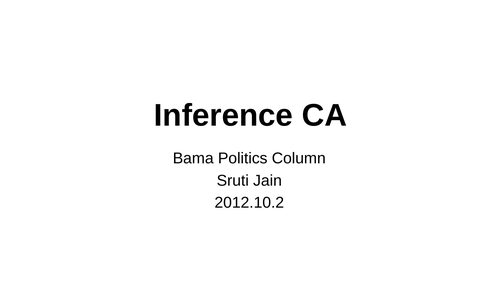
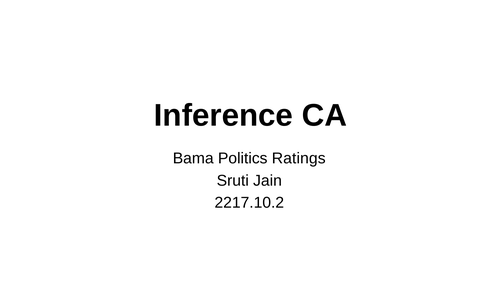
Column: Column -> Ratings
2012.10.2: 2012.10.2 -> 2217.10.2
